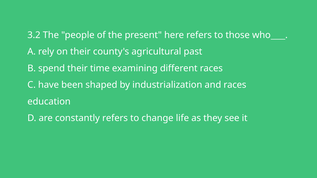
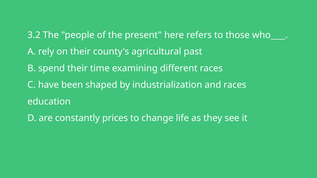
constantly refers: refers -> prices
